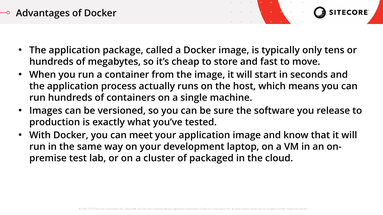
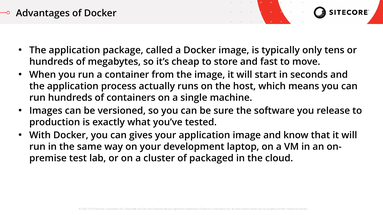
meet: meet -> gives
